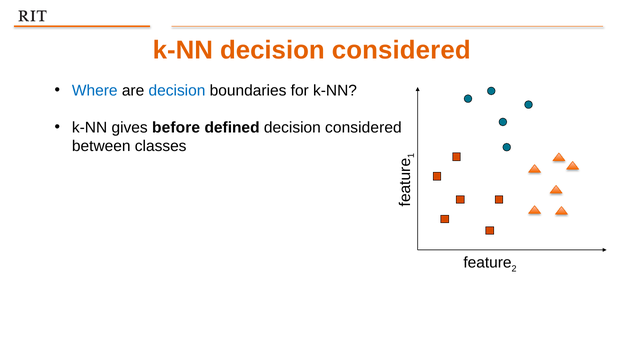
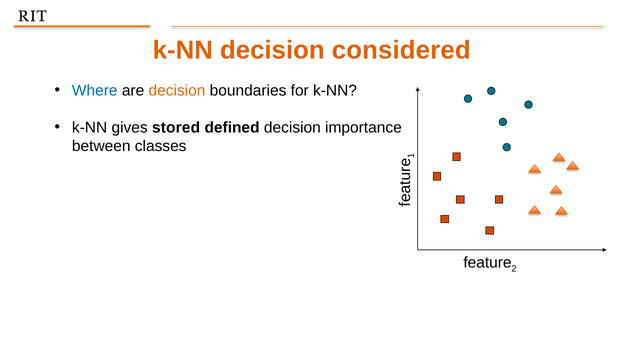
decision at (177, 90) colour: blue -> orange
before: before -> stored
defined decision considered: considered -> importance
